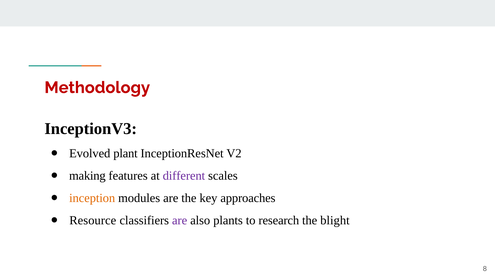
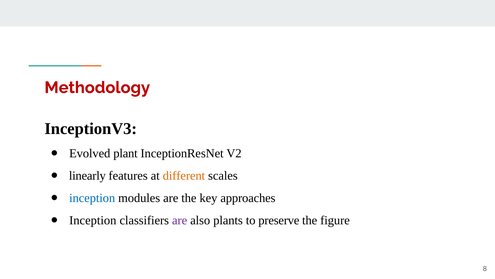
making: making -> linearly
different colour: purple -> orange
inception at (92, 198) colour: orange -> blue
Resource at (93, 220): Resource -> Inception
research: research -> preserve
blight: blight -> figure
